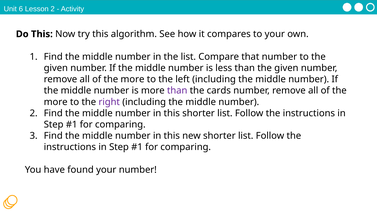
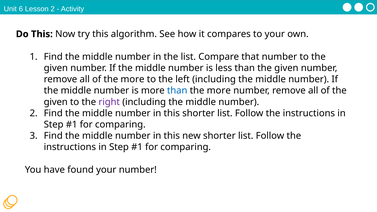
than at (177, 91) colour: purple -> blue
cards at (219, 91): cards -> more
more at (56, 102): more -> given
